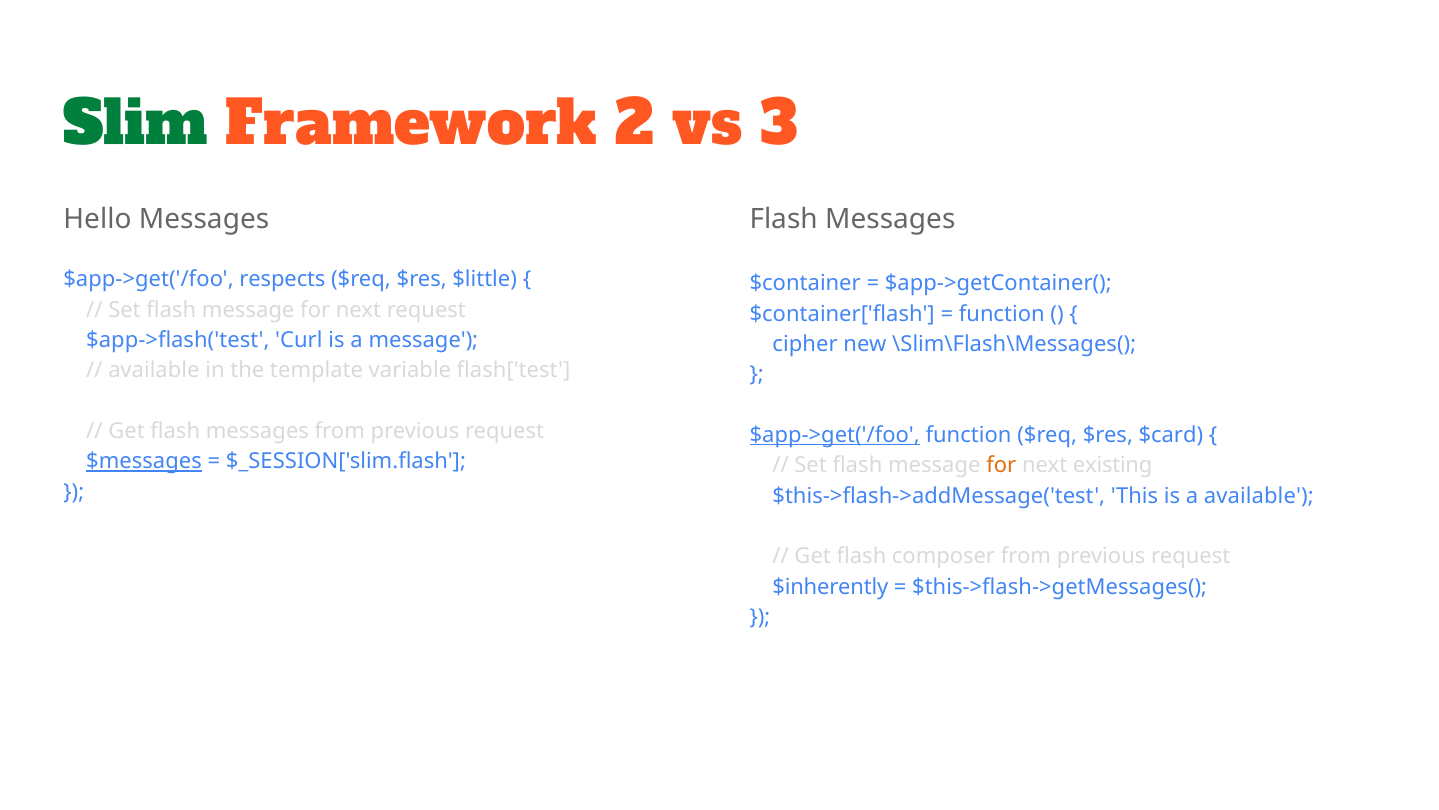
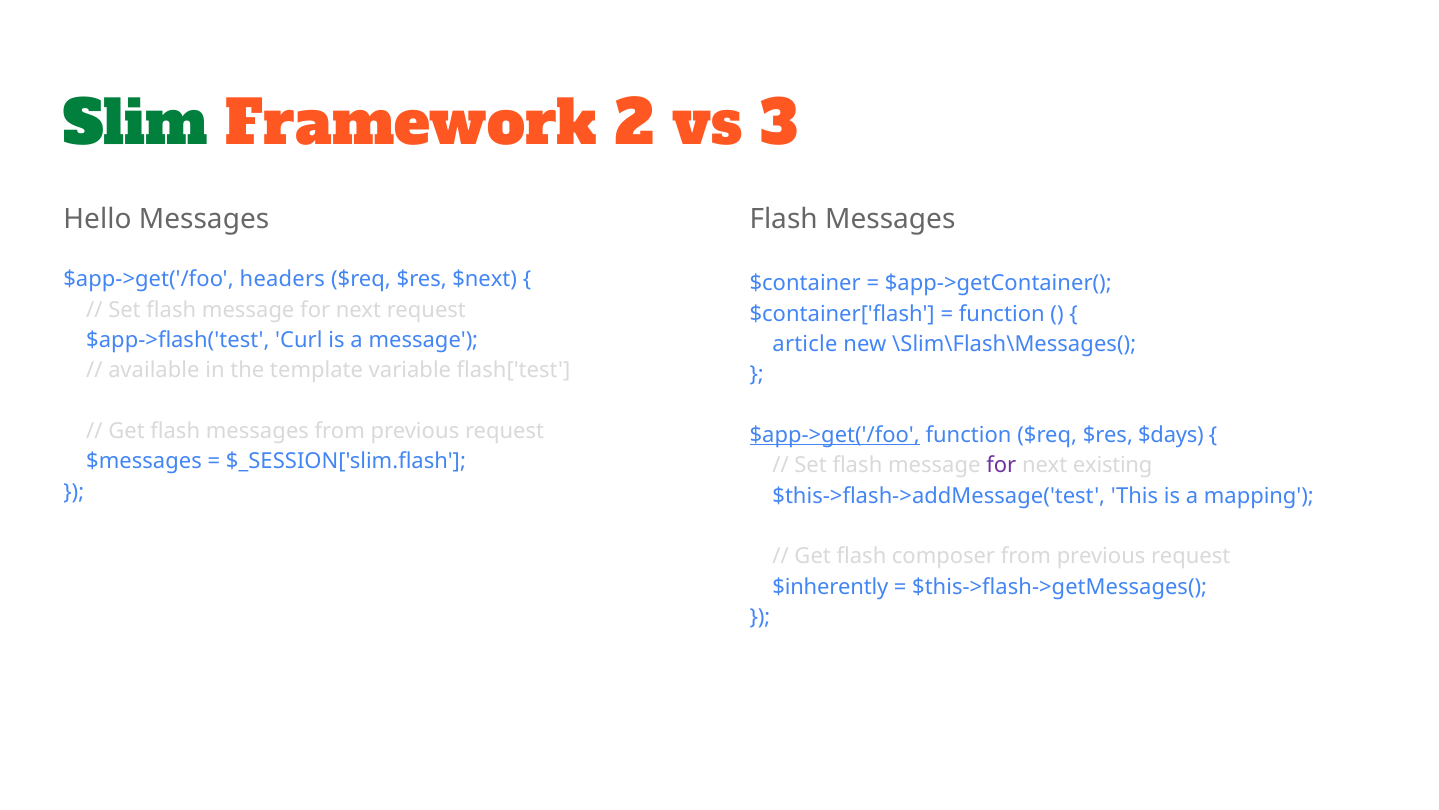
respects: respects -> headers
$little: $little -> $next
cipher: cipher -> article
$card: $card -> $days
$messages underline: present -> none
for at (1001, 465) colour: orange -> purple
a available: available -> mapping
